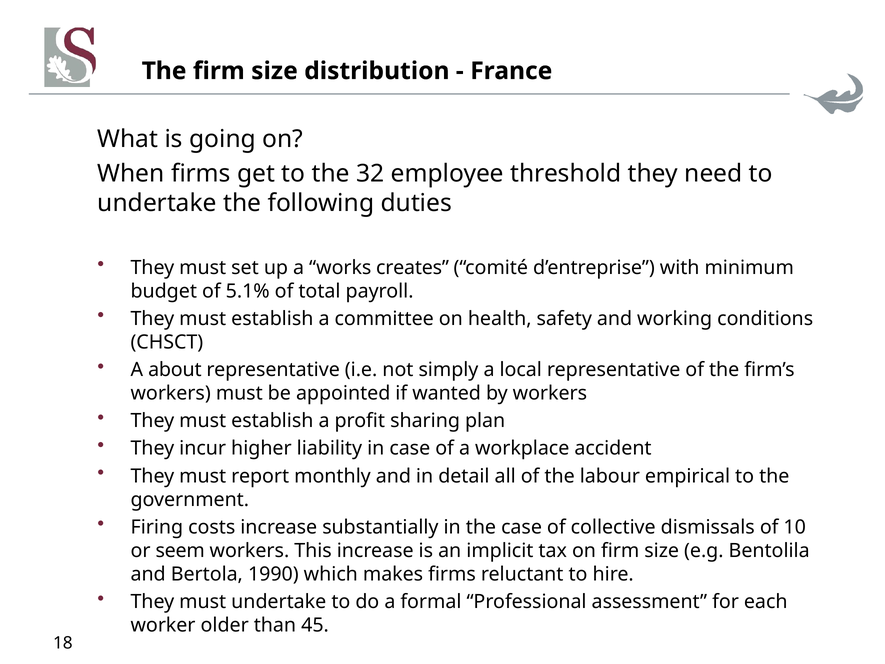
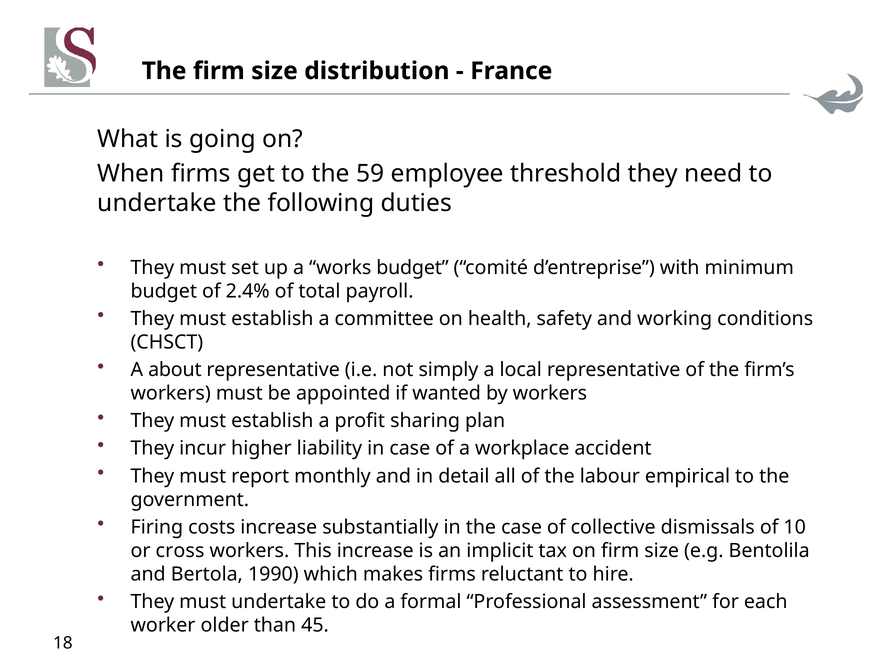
32: 32 -> 59
works creates: creates -> budget
5.1%: 5.1% -> 2.4%
seem: seem -> cross
